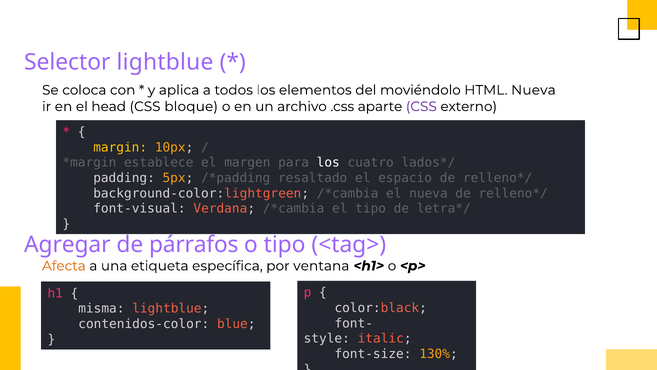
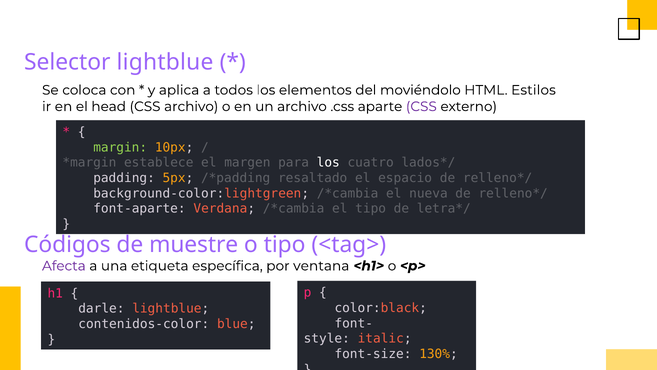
HTML Nueva: Nueva -> Estilos
CSS bloque: bloque -> archivo
margin colour: yellow -> light green
font-visual: font-visual -> font-aparte
Agregar: Agregar -> Códigos
párrafos: párrafos -> muestre
Afecta colour: orange -> purple
misma: misma -> darle
